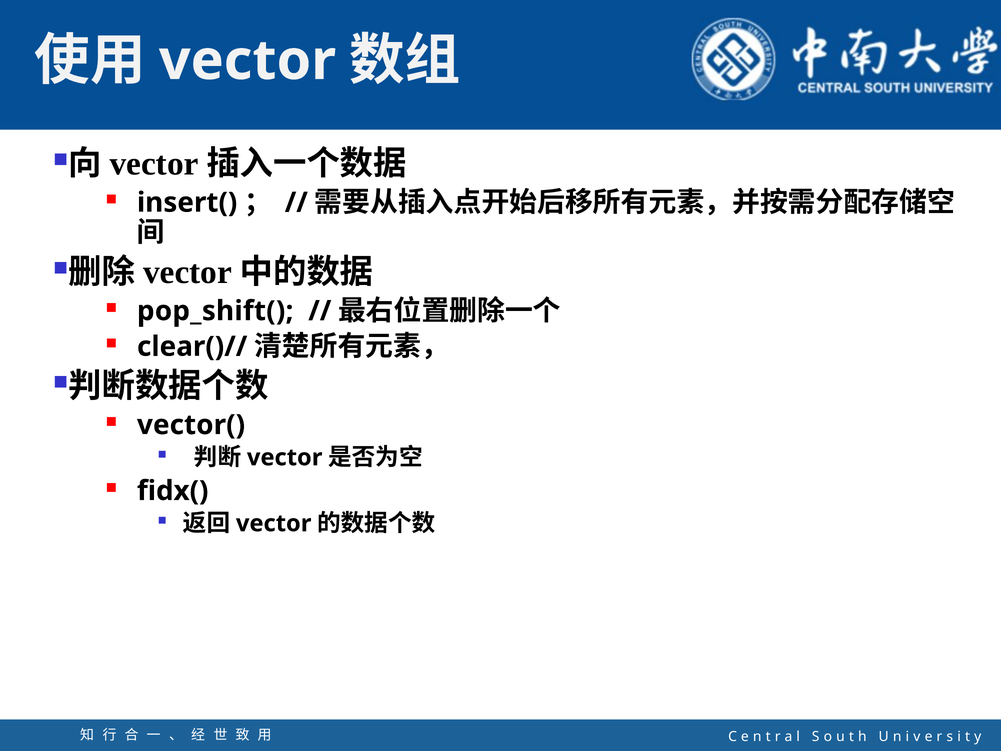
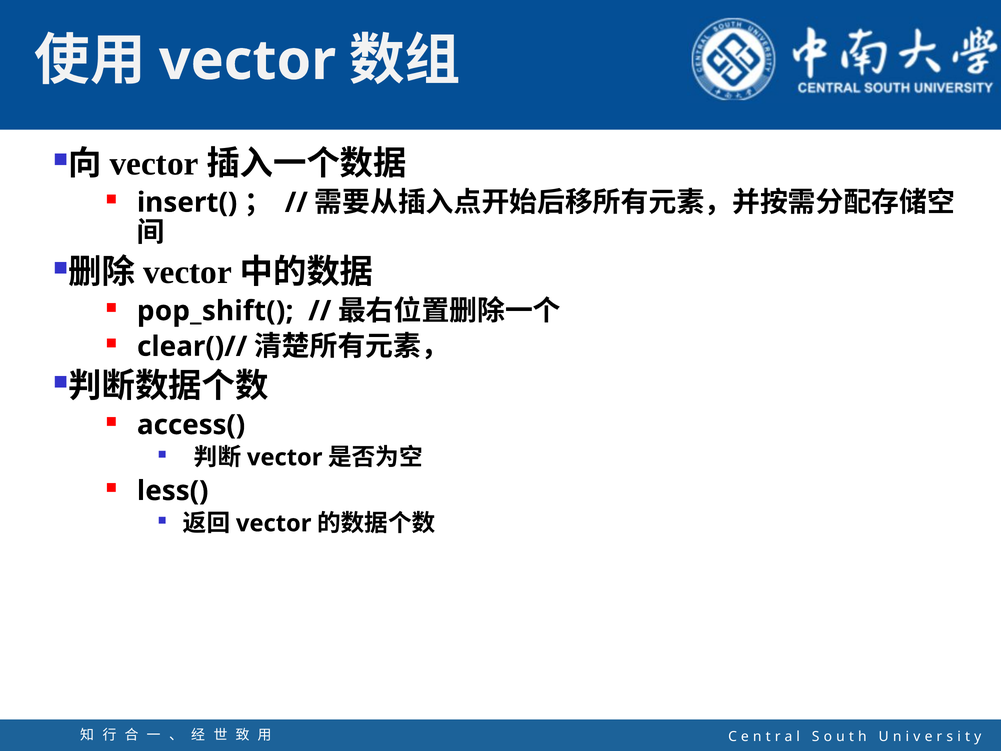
vector(: vector( -> access(
fidx(: fidx( -> less(
